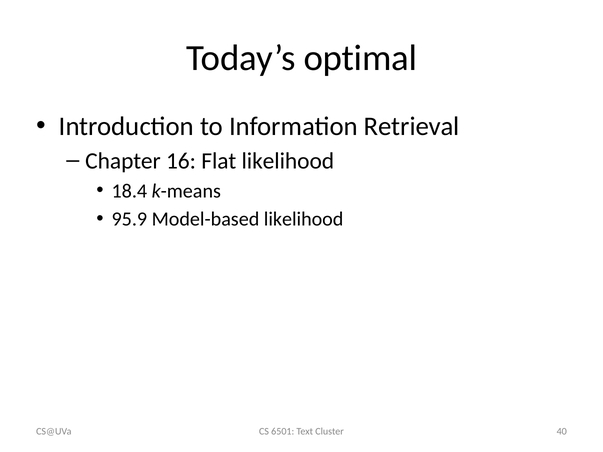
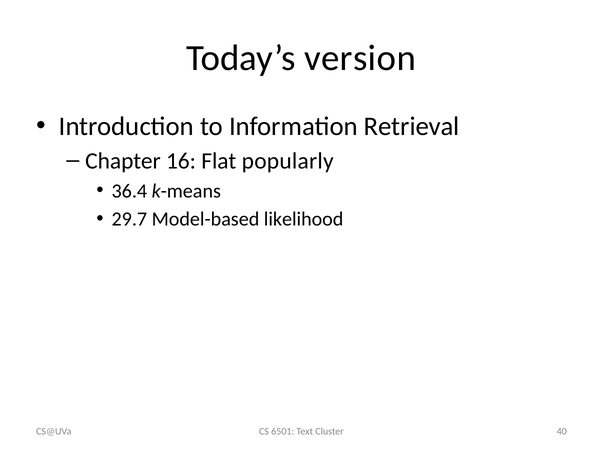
optimal: optimal -> version
Flat likelihood: likelihood -> popularly
18.4: 18.4 -> 36.4
95.9: 95.9 -> 29.7
